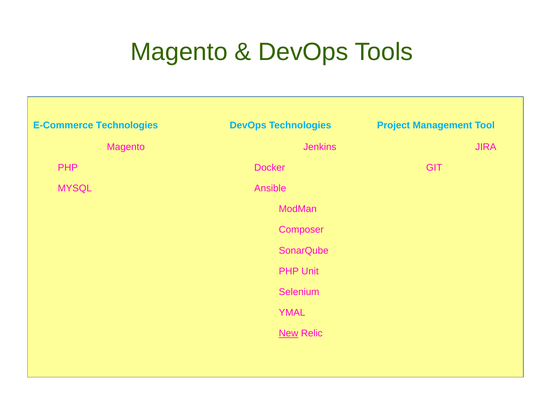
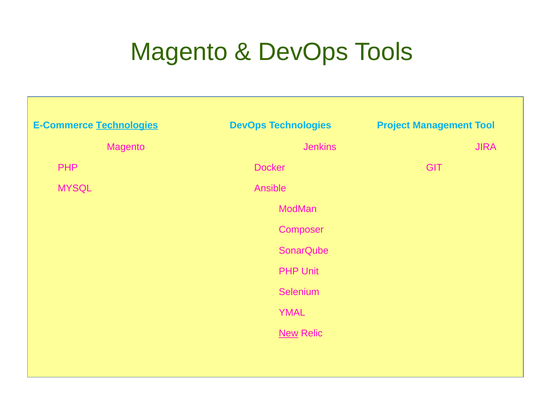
Technologies at (127, 125) underline: none -> present
